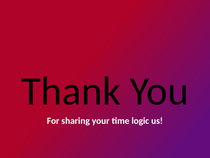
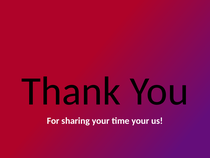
time logic: logic -> your
